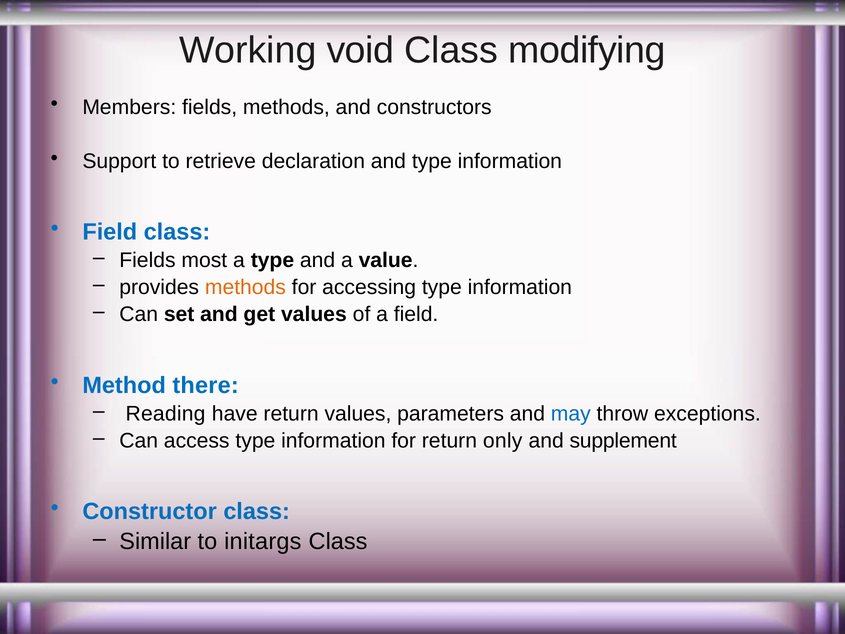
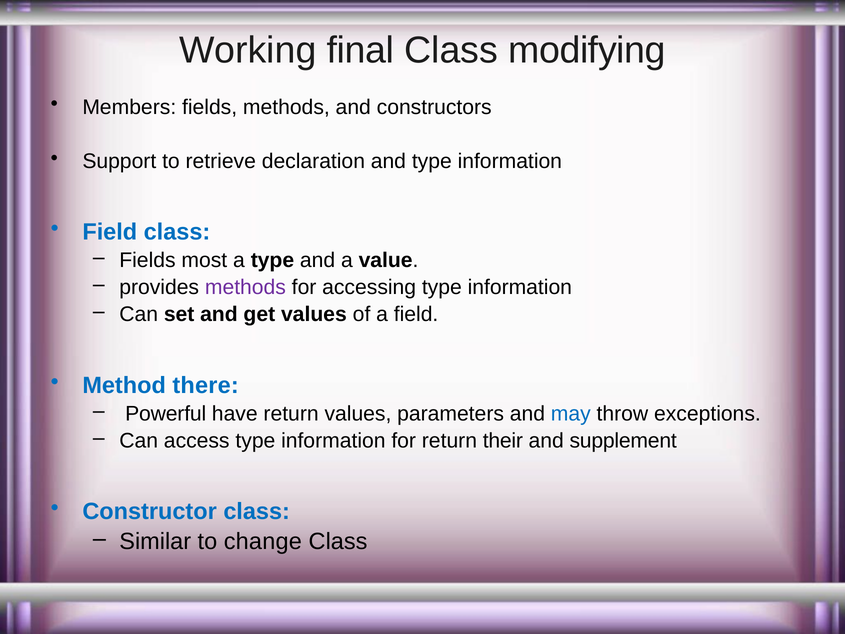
void: void -> final
methods at (245, 287) colour: orange -> purple
Reading: Reading -> Powerful
only: only -> their
initargs: initargs -> change
